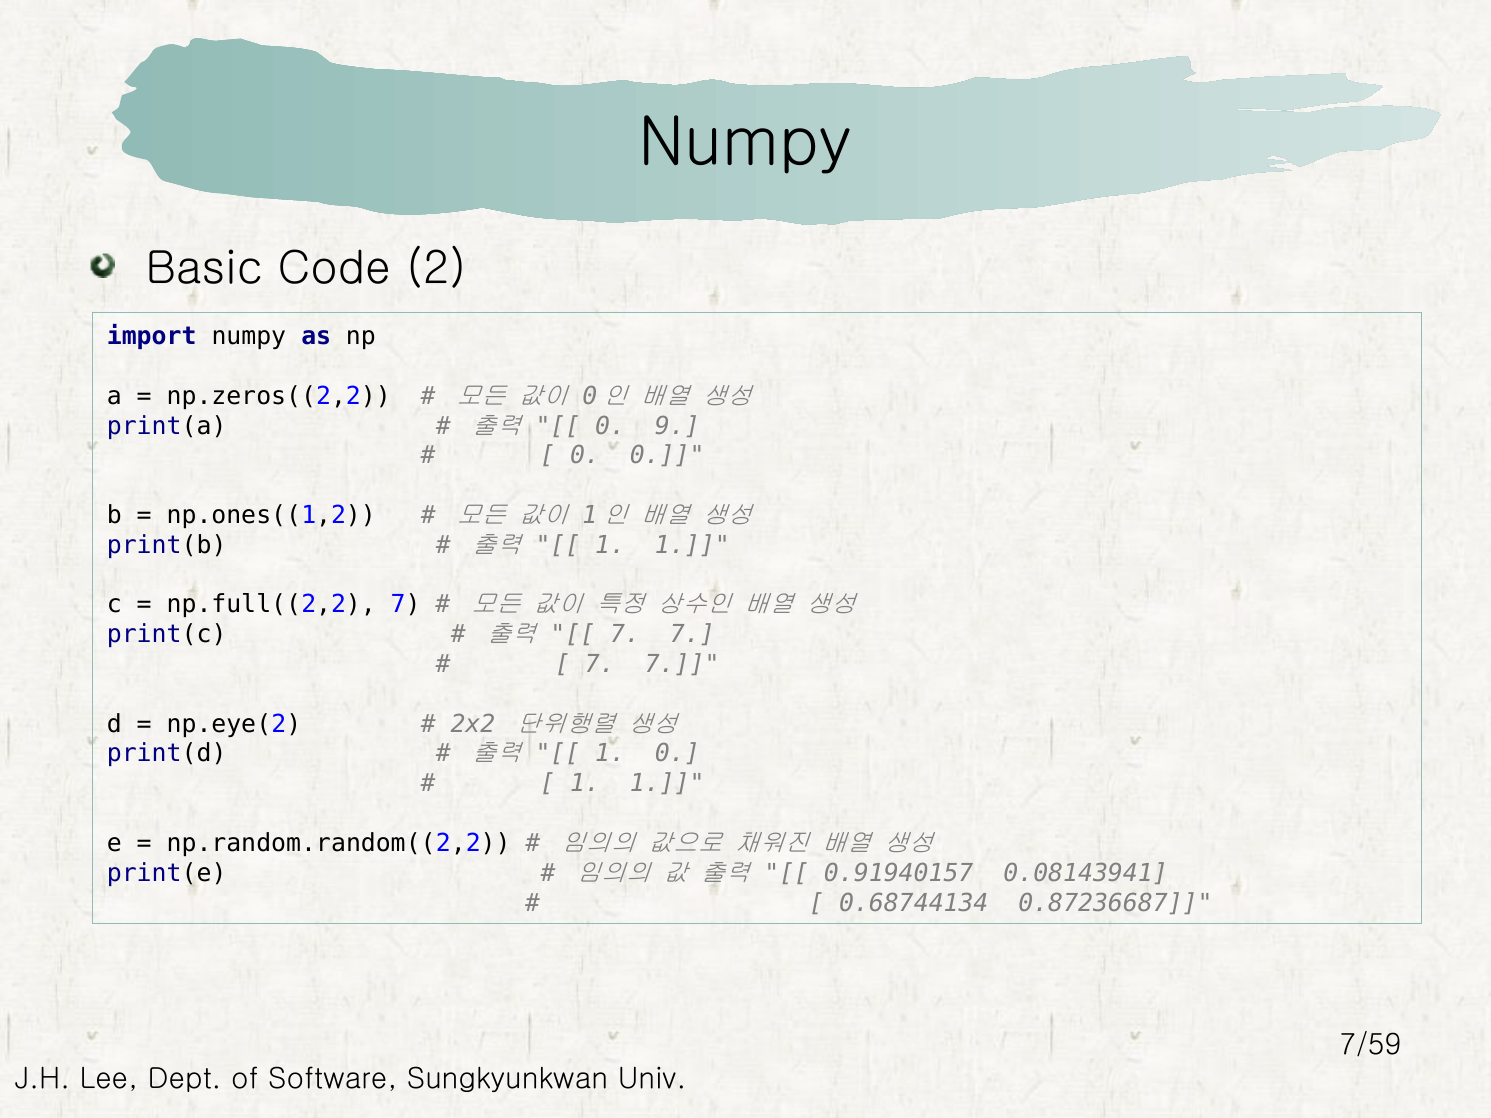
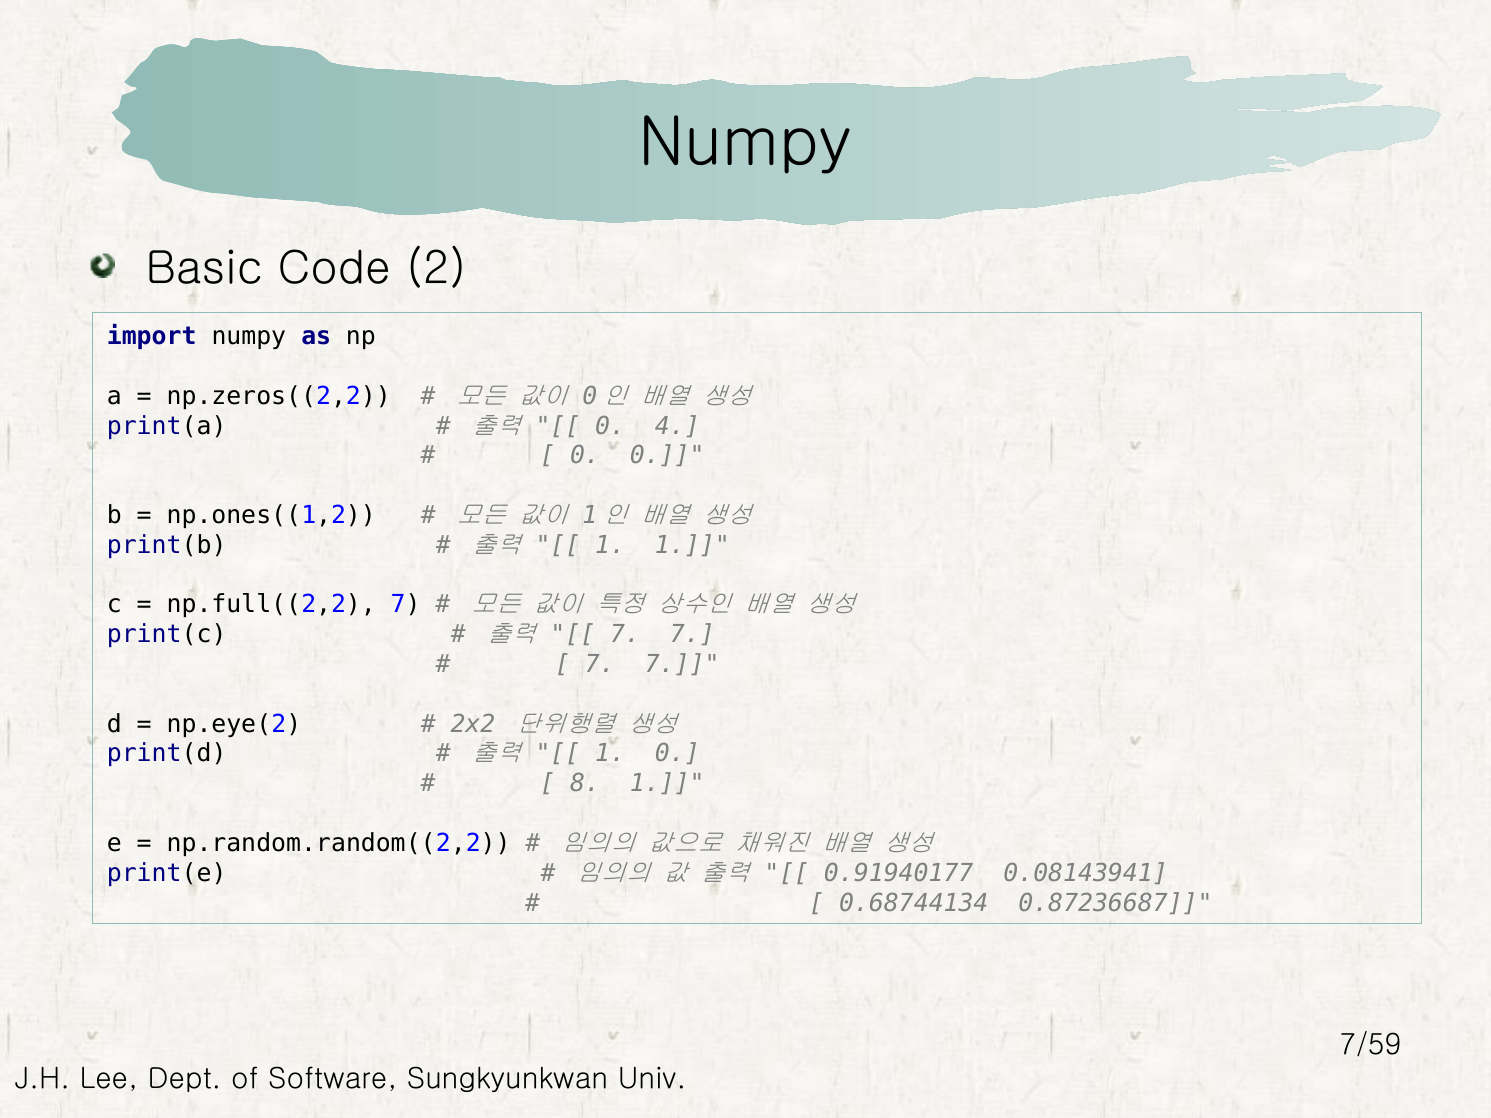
9: 9 -> 4
1 at (585, 784): 1 -> 8
0.91940157: 0.91940157 -> 0.91940177
